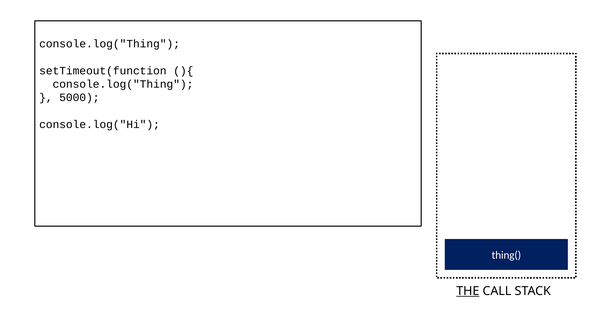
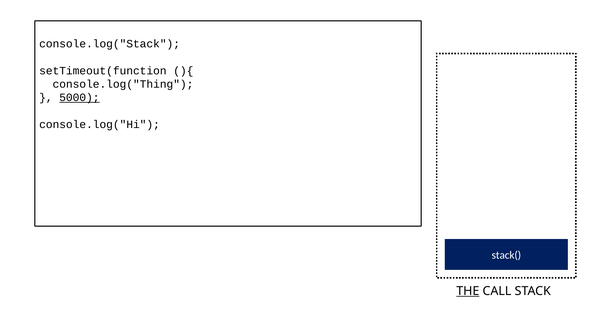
console.log("Thing at (110, 44): console.log("Thing -> console.log("Stack
5000 underline: none -> present
thing(: thing( -> stack(
